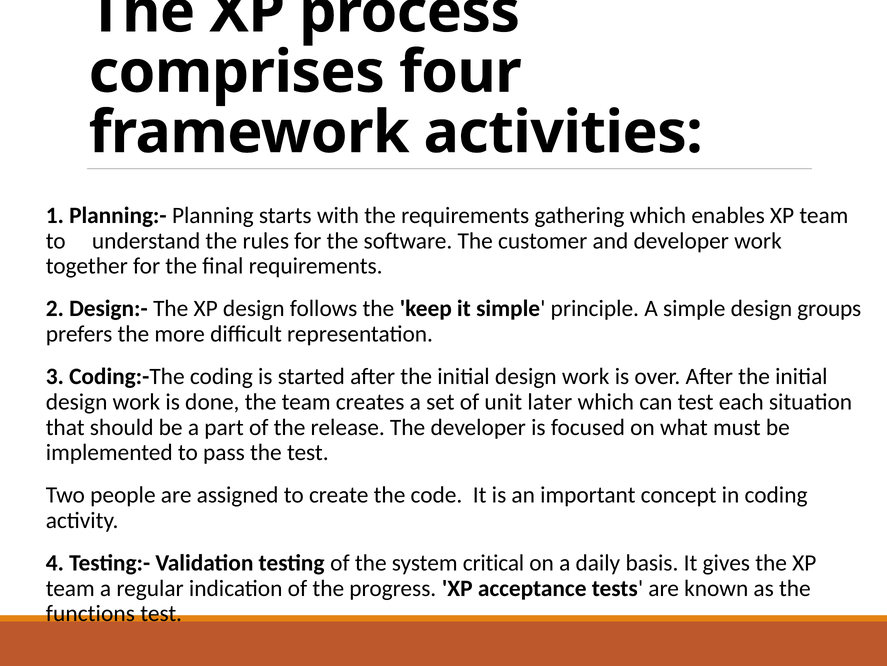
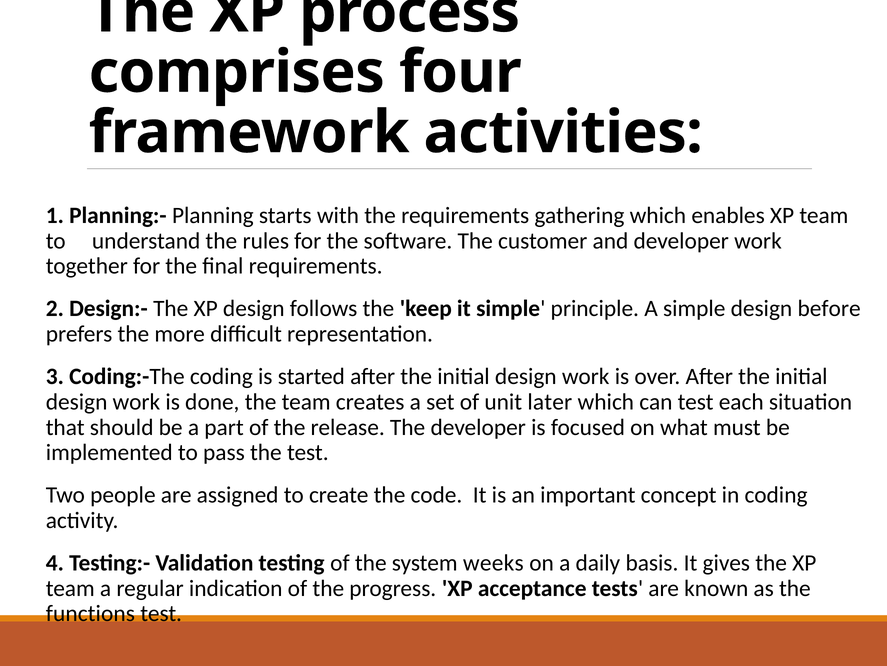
groups: groups -> before
critical: critical -> weeks
